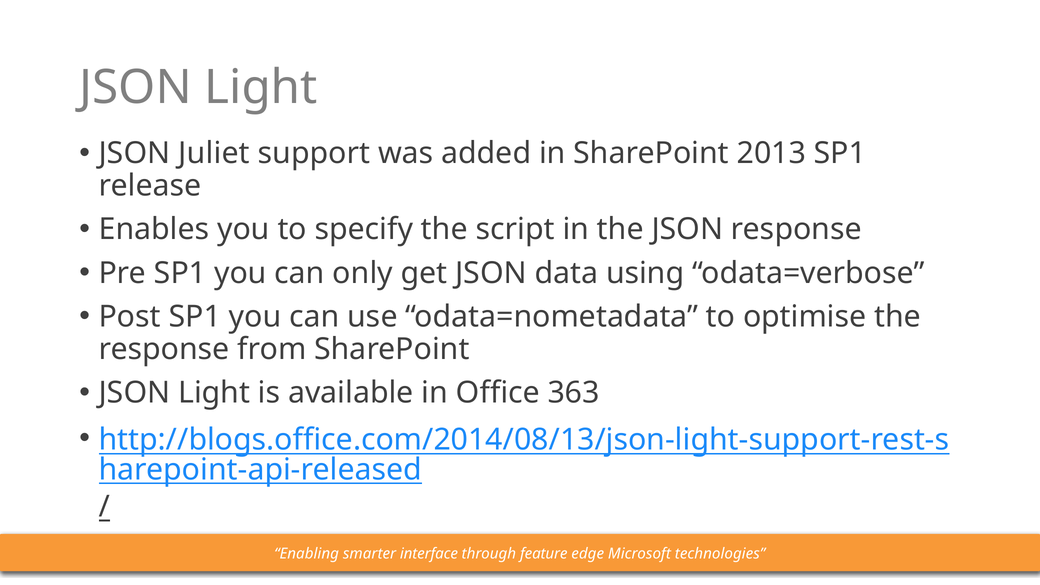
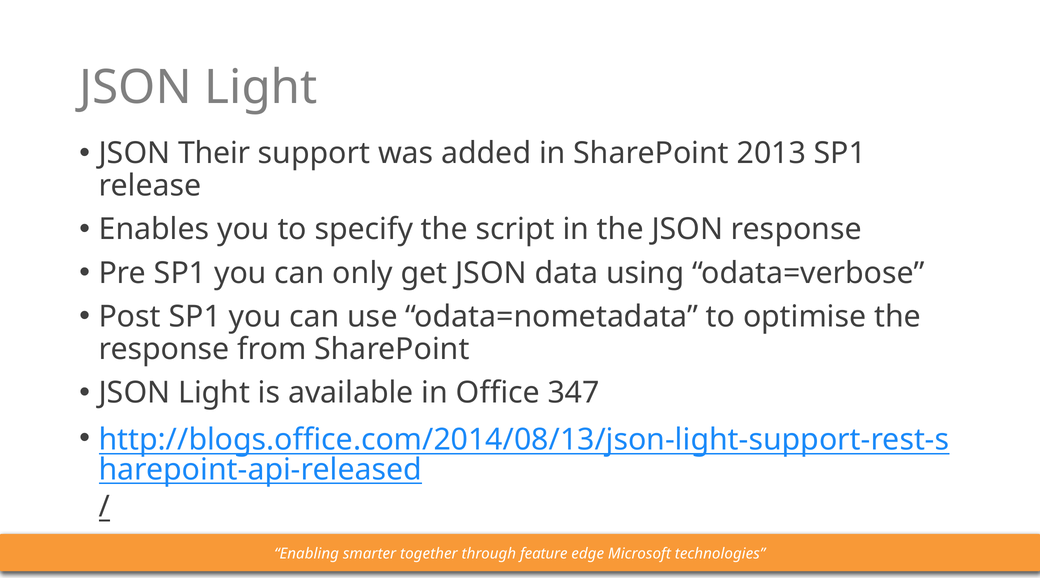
Juliet: Juliet -> Their
363: 363 -> 347
interface: interface -> together
